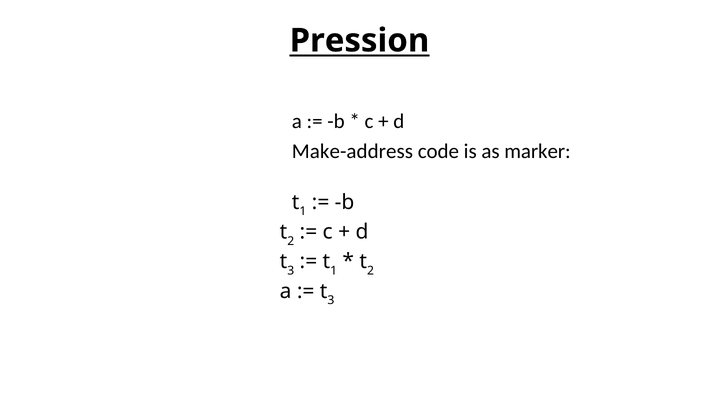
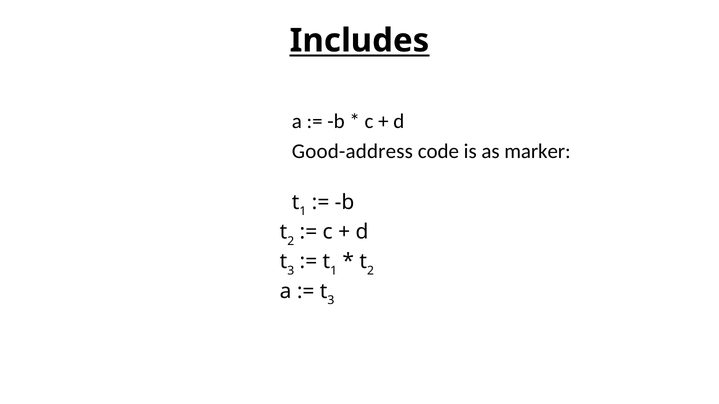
Pression: Pression -> Includes
Make-address: Make-address -> Good-address
